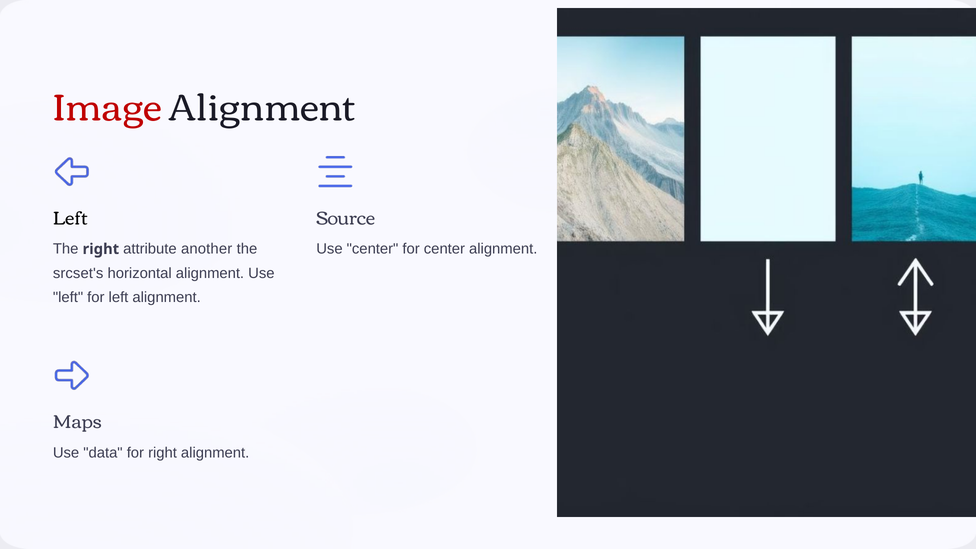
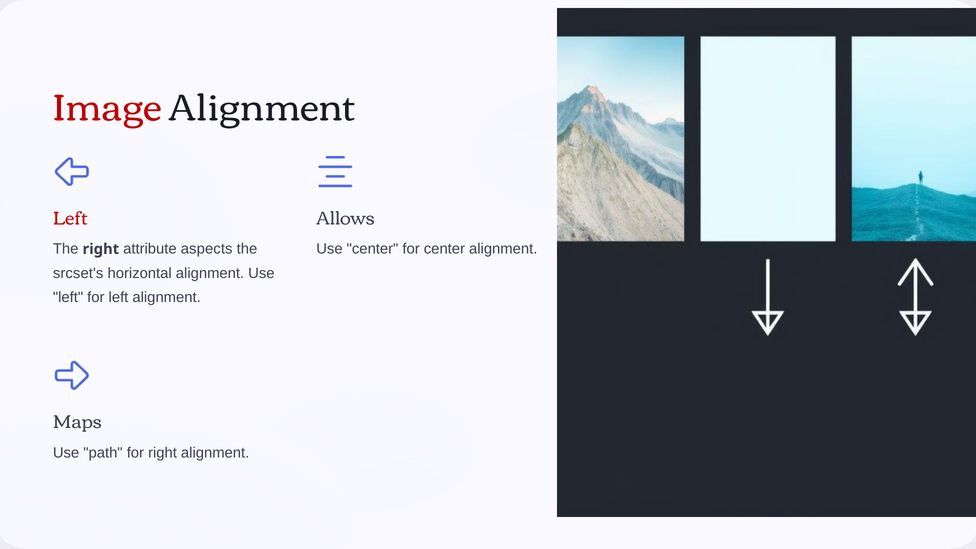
Left at (71, 219) colour: black -> red
Source: Source -> Allows
another: another -> aspects
data: data -> path
